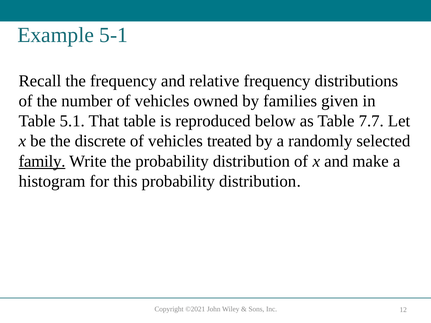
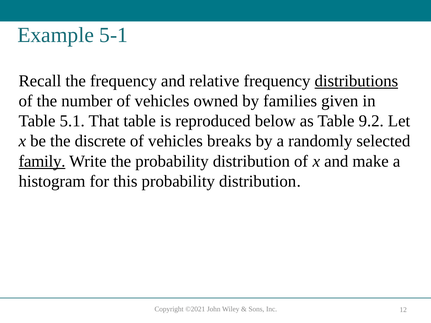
distributions underline: none -> present
7.7: 7.7 -> 9.2
treated: treated -> breaks
